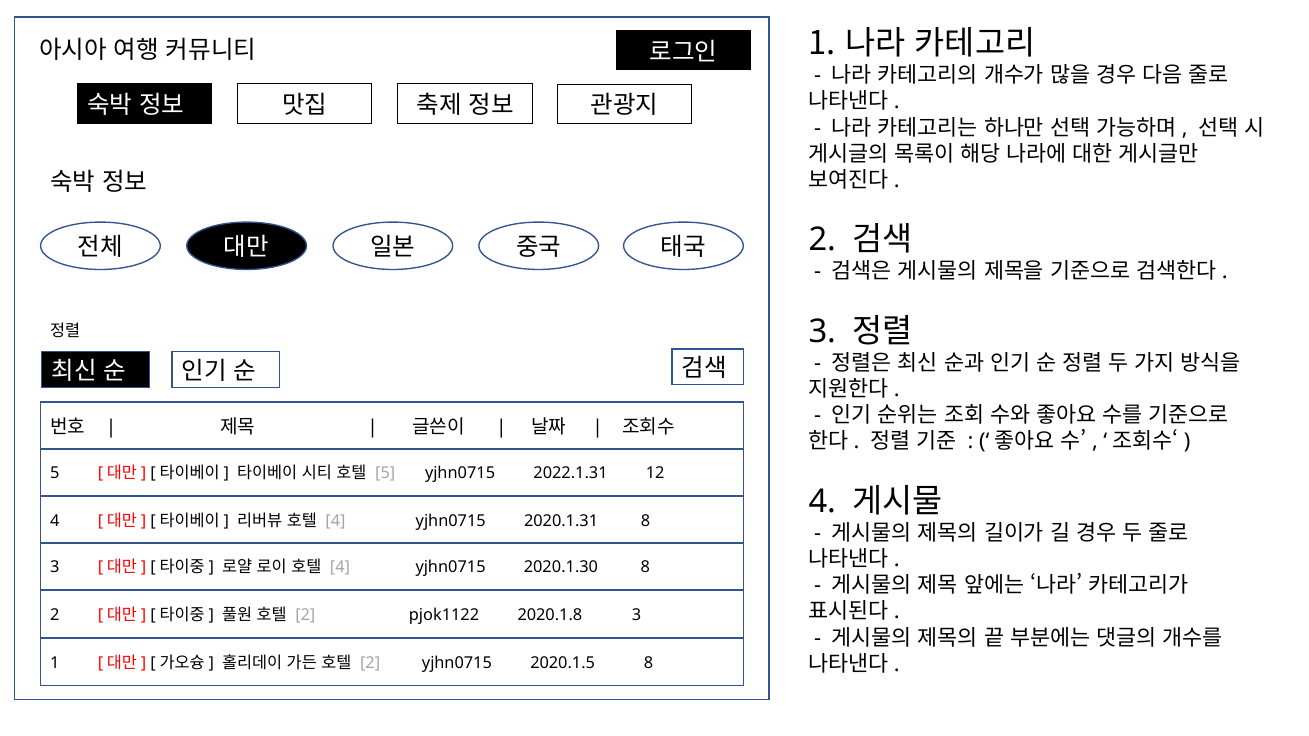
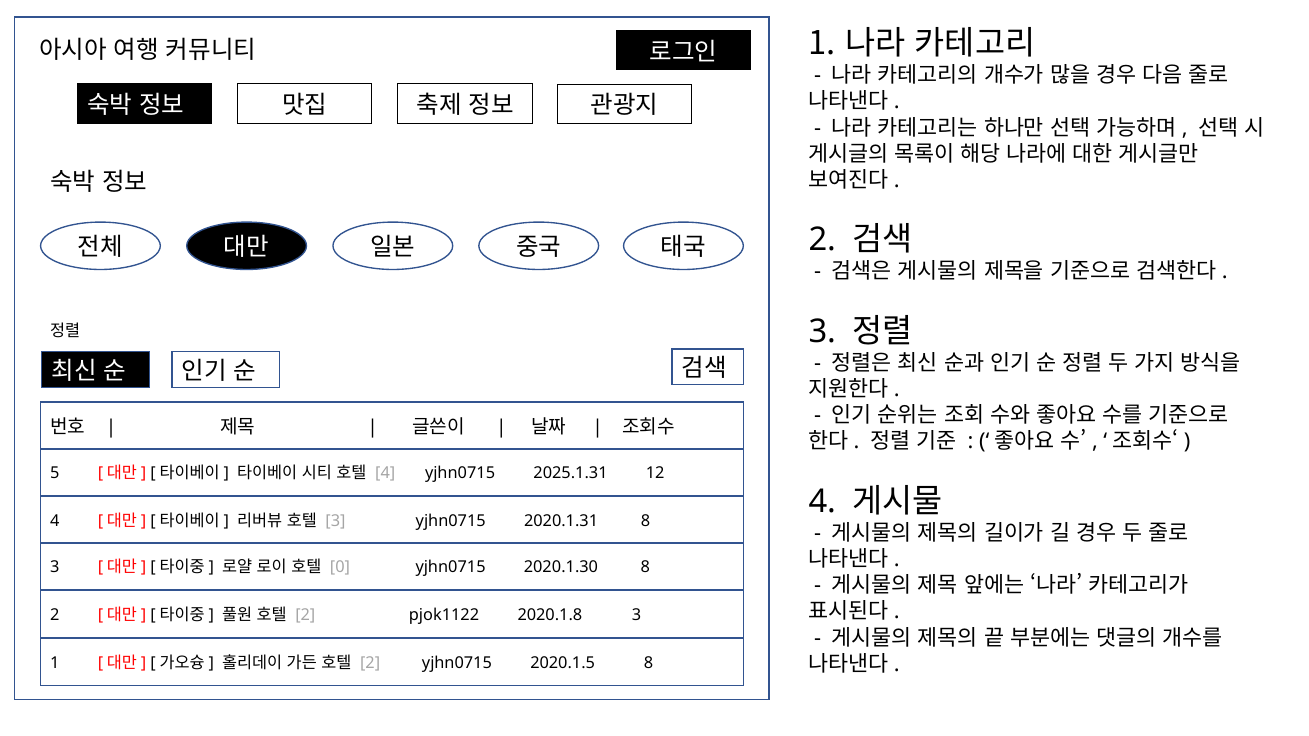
5 at (385, 474): 5 -> 4
2022.1.31: 2022.1.31 -> 2025.1.31
4 at (335, 521): 4 -> 3
4 at (340, 568): 4 -> 0
